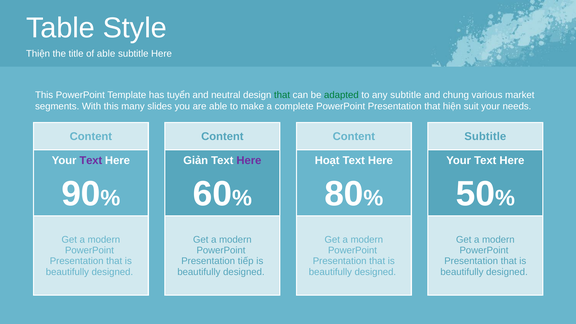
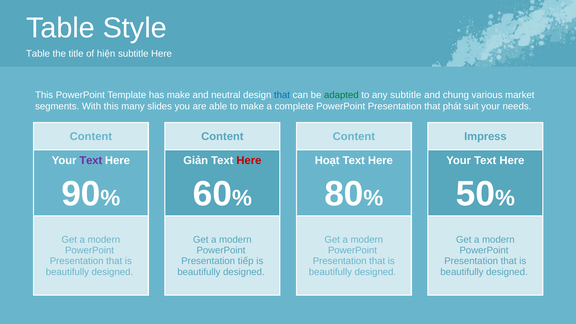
Thiện at (38, 54): Thiện -> Table
of able: able -> hiện
has tuyển: tuyển -> make
that at (282, 95) colour: green -> blue
hiện: hiện -> phát
Subtitle at (485, 136): Subtitle -> Impress
Here at (249, 160) colour: purple -> red
